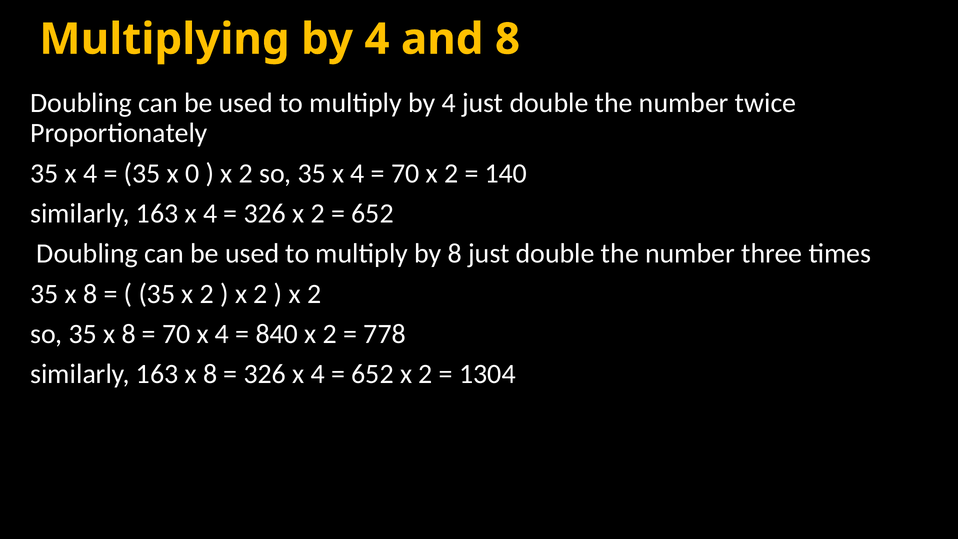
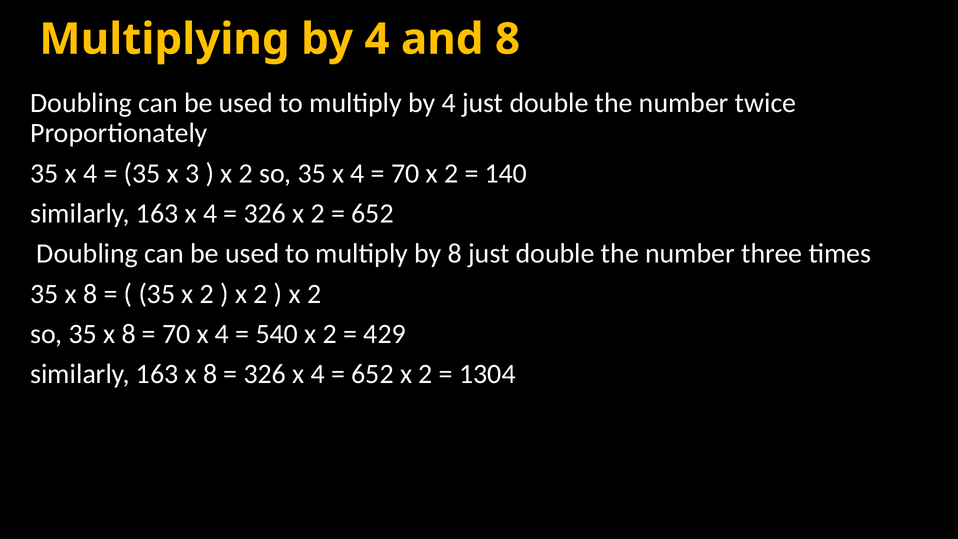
0: 0 -> 3
840: 840 -> 540
778: 778 -> 429
